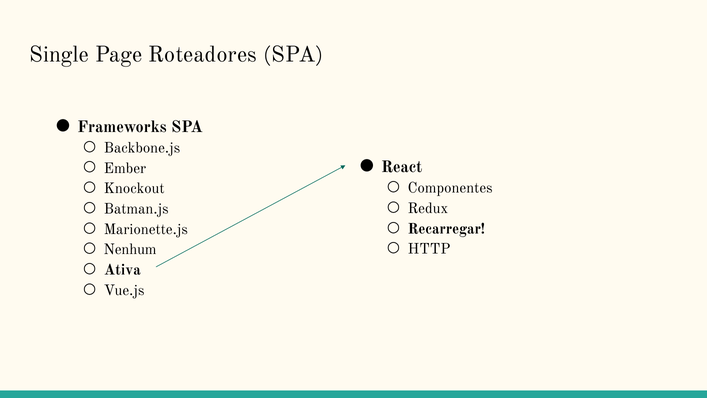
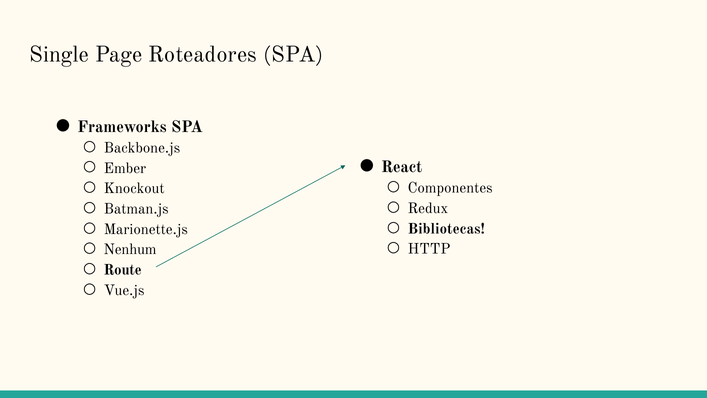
Recarregar: Recarregar -> Bibliotecas
Ativa: Ativa -> Route
